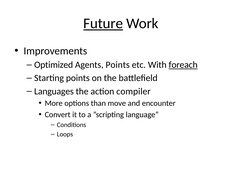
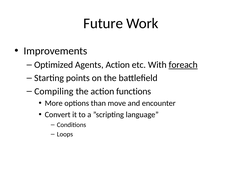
Future underline: present -> none
Agents Points: Points -> Action
Languages: Languages -> Compiling
compiler: compiler -> functions
